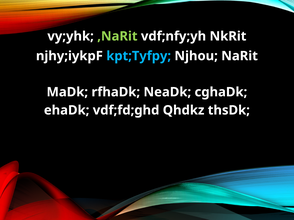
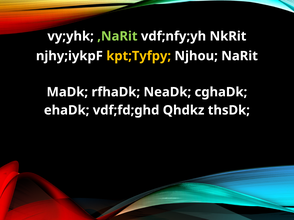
kpt;Tyfpy colour: light blue -> yellow
